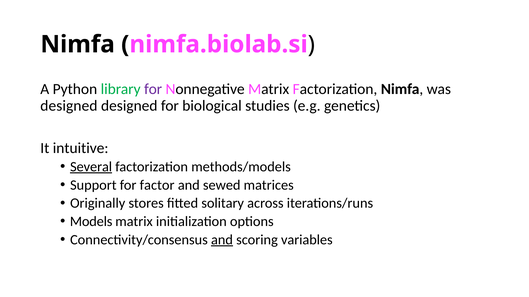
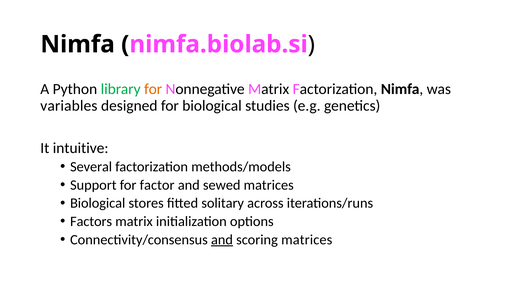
for at (153, 89) colour: purple -> orange
designed at (69, 106): designed -> variables
Several underline: present -> none
Originally at (98, 204): Originally -> Biological
Models: Models -> Factors
scoring variables: variables -> matrices
